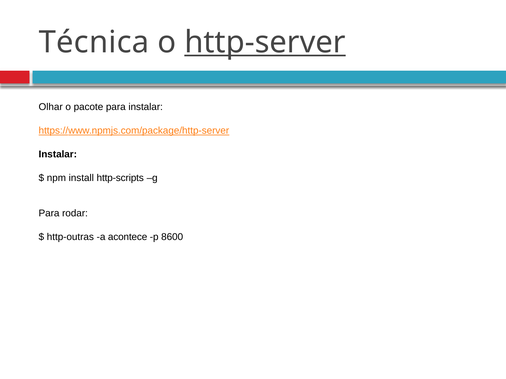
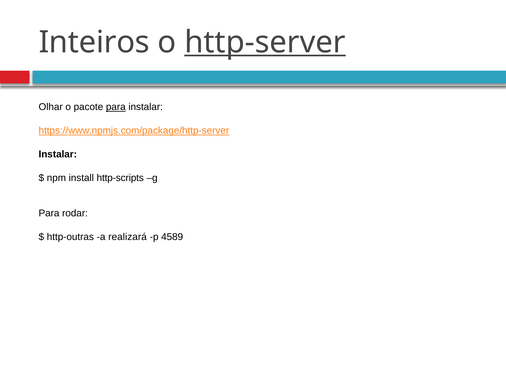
Técnica: Técnica -> Inteiros
para at (116, 107) underline: none -> present
acontece: acontece -> realizará
8600: 8600 -> 4589
